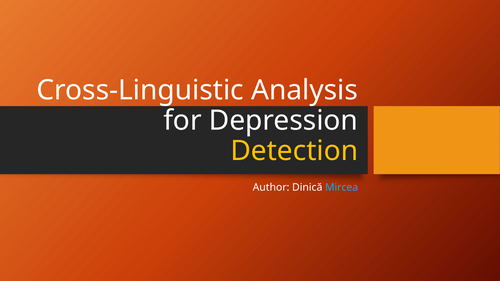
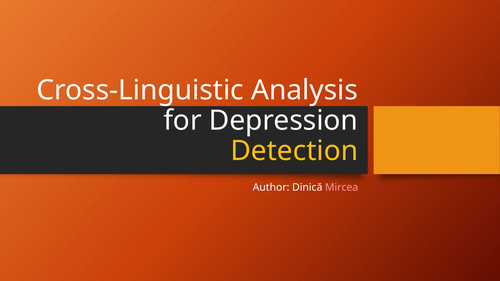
Mircea colour: light blue -> pink
